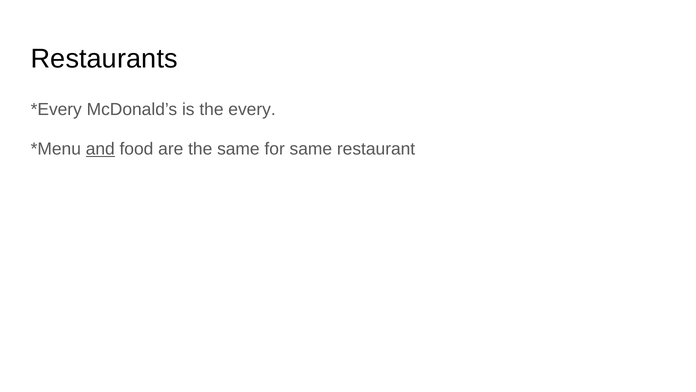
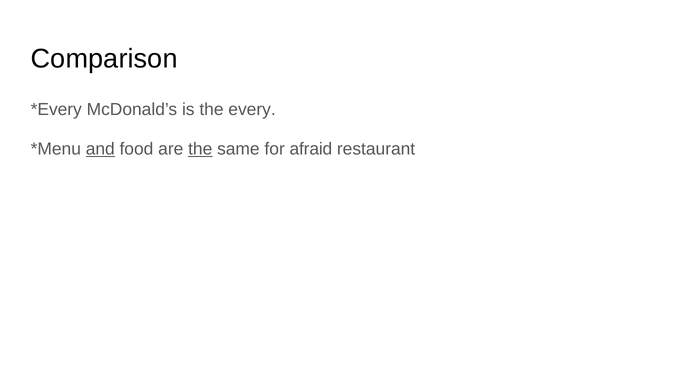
Restaurants: Restaurants -> Comparison
the at (200, 149) underline: none -> present
for same: same -> afraid
